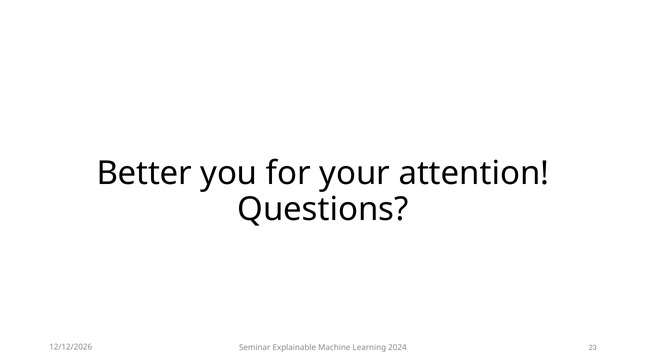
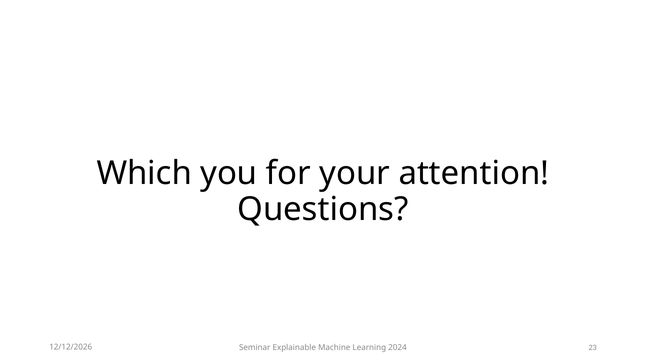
Better: Better -> Which
